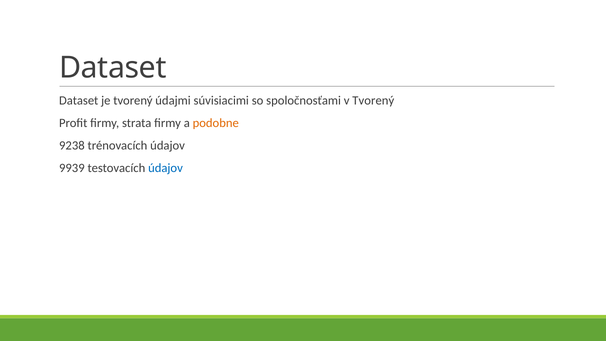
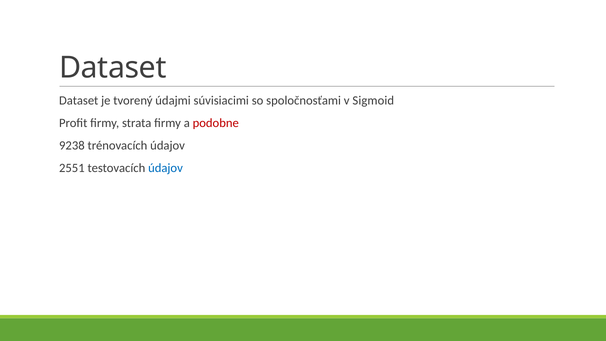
v Tvorený: Tvorený -> Sigmoid
podobne colour: orange -> red
9939: 9939 -> 2551
